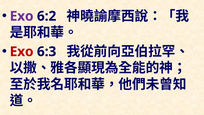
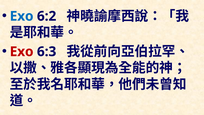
Exo at (22, 16) colour: purple -> blue
